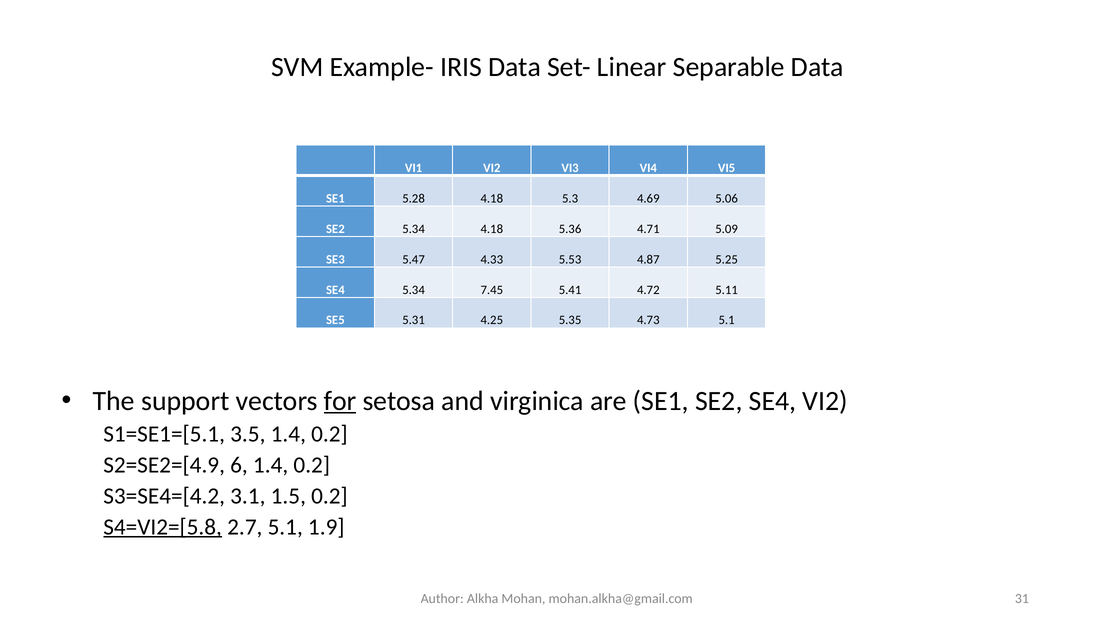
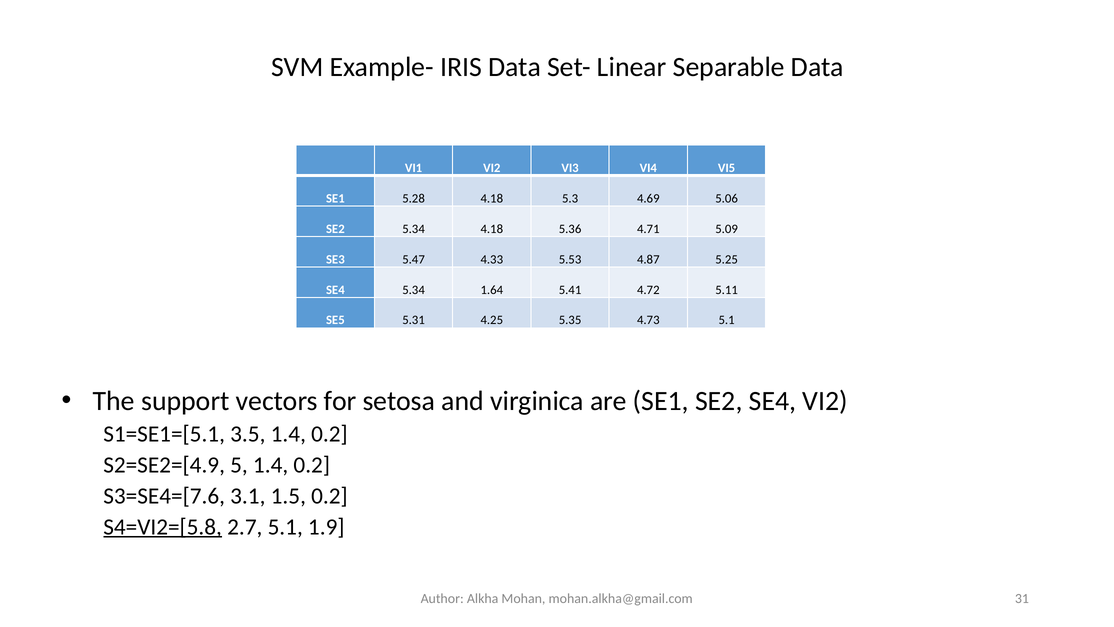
7.45: 7.45 -> 1.64
for underline: present -> none
6: 6 -> 5
S3=SE4=[4.2: S3=SE4=[4.2 -> S3=SE4=[7.6
